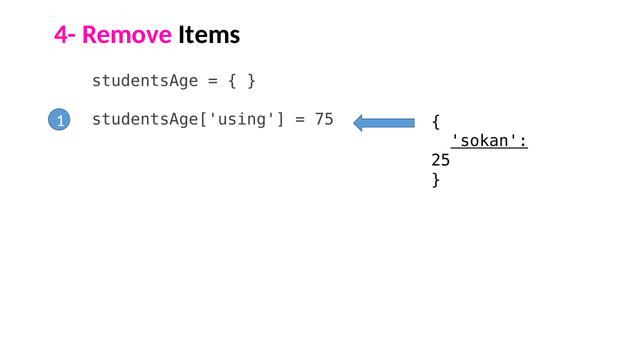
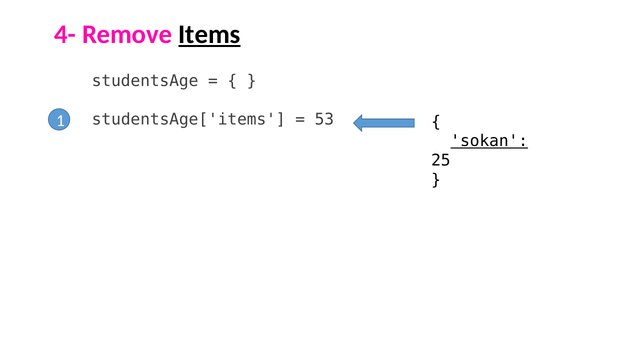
Items underline: none -> present
studentsAge['using: studentsAge['using -> studentsAge['items
75: 75 -> 53
